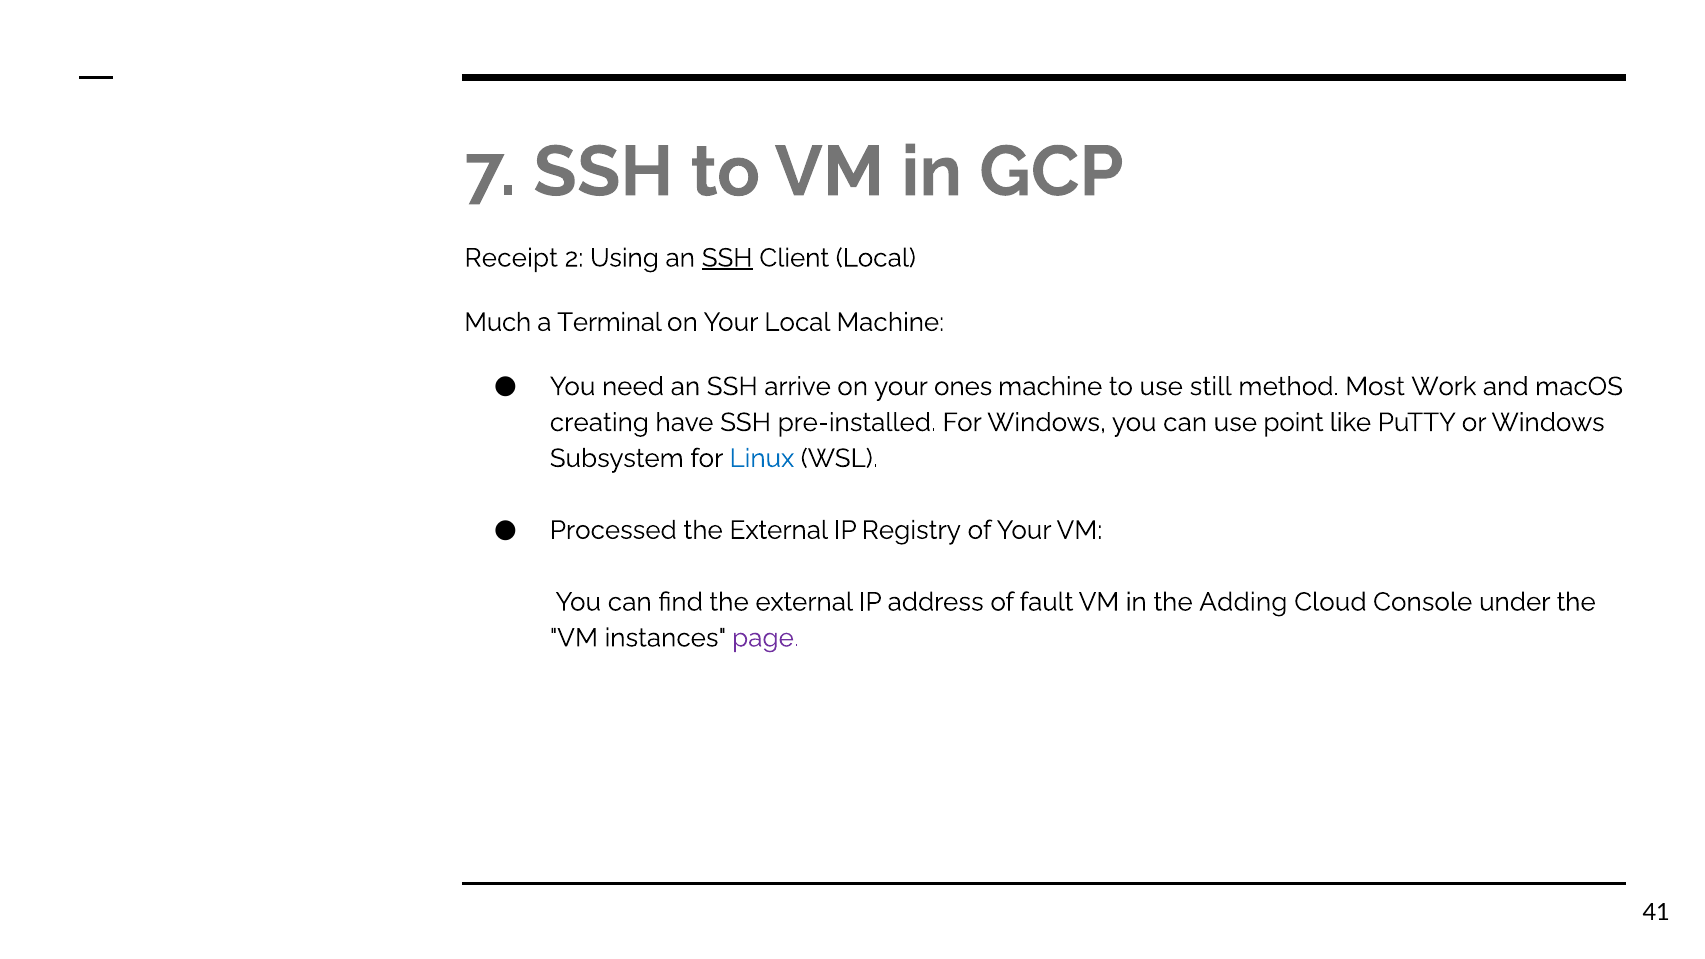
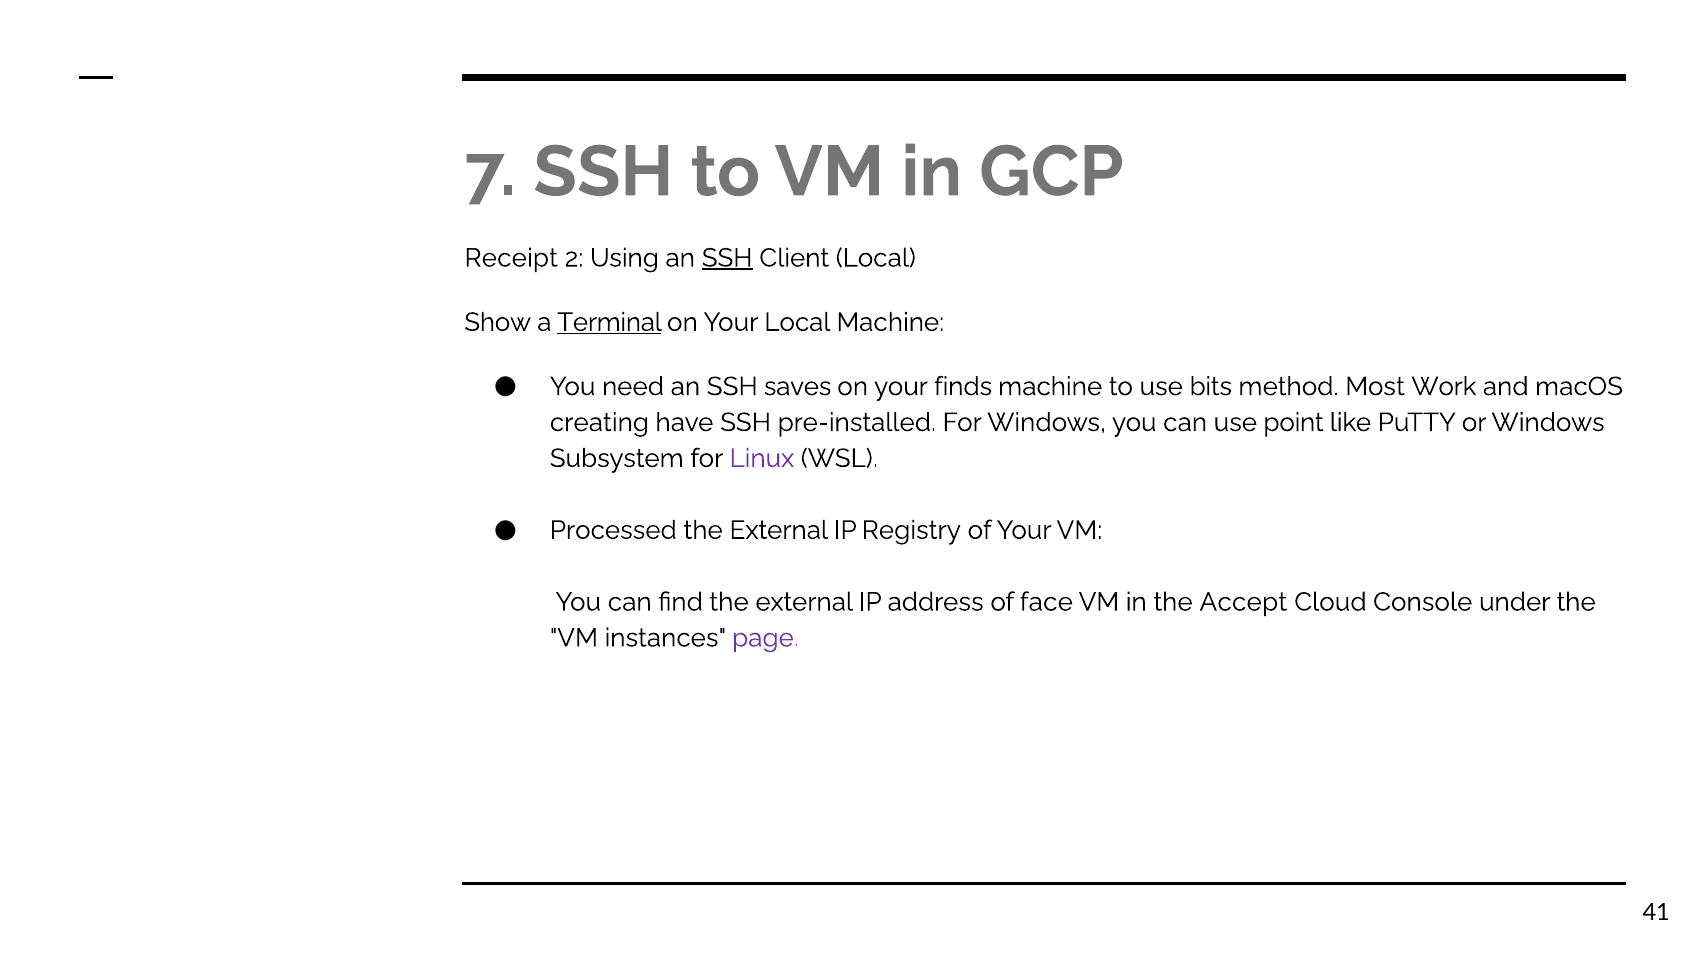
Much: Much -> Show
Terminal underline: none -> present
arrive: arrive -> saves
ones: ones -> finds
still: still -> bits
Linux colour: blue -> purple
fault: fault -> face
Adding: Adding -> Accept
